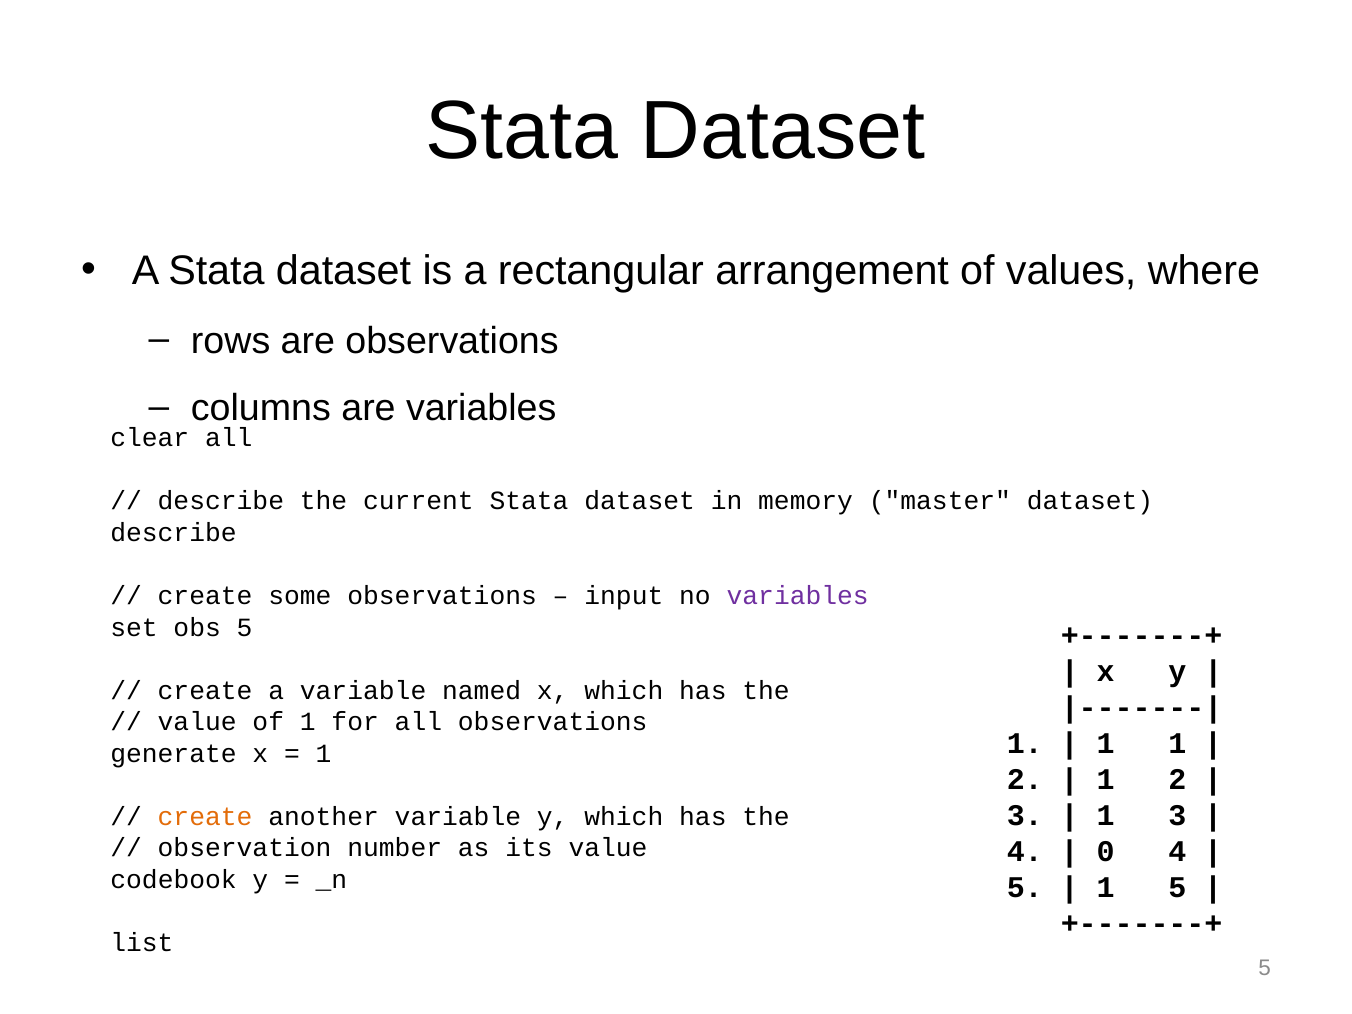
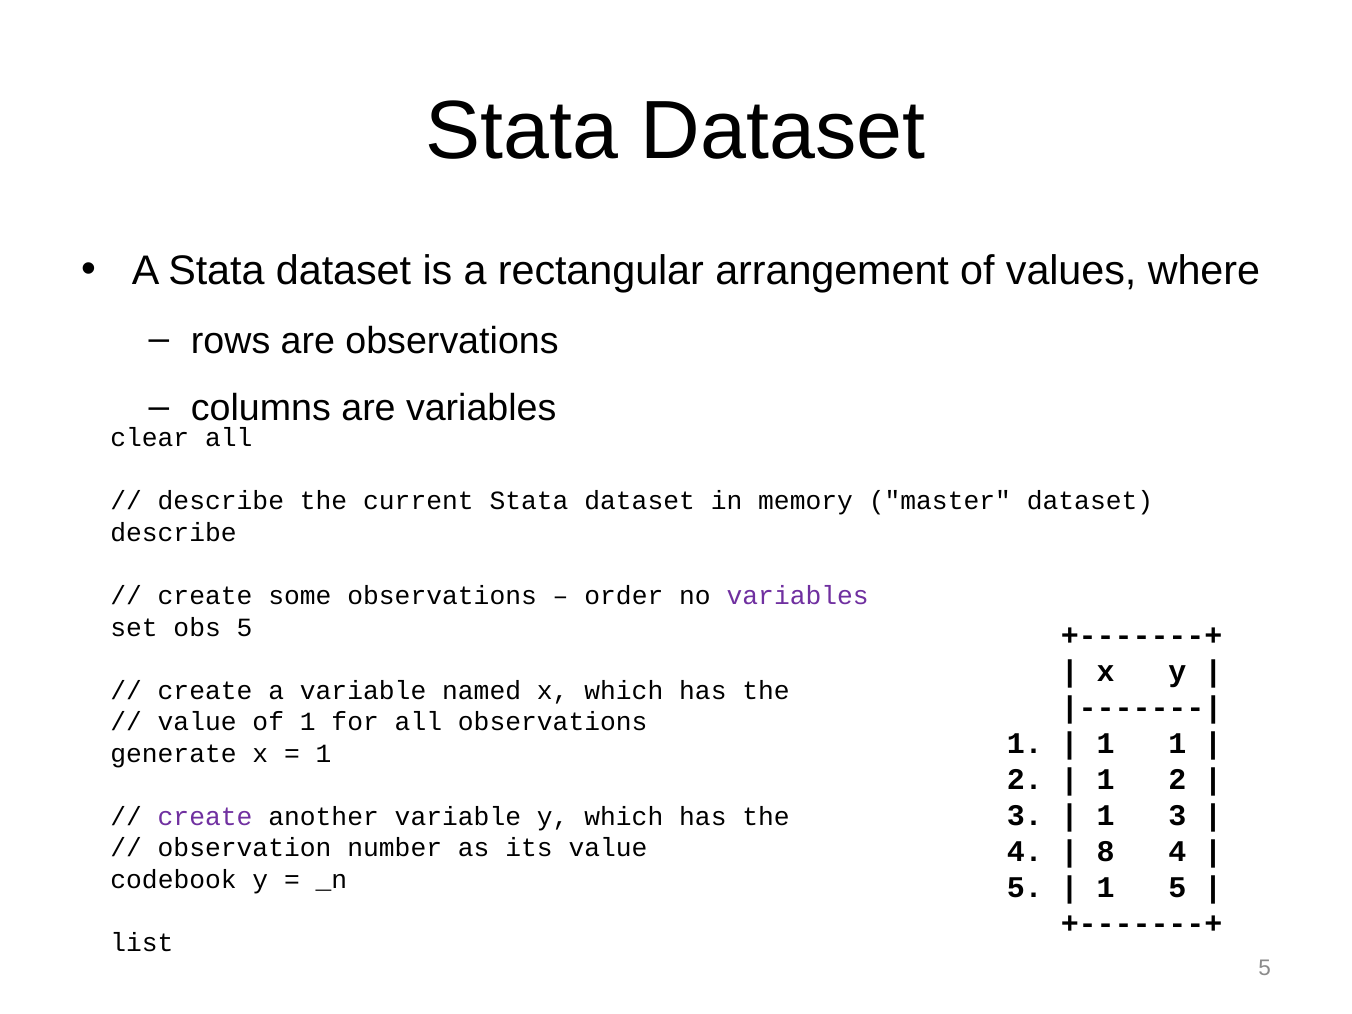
input: input -> order
create at (205, 817) colour: orange -> purple
0: 0 -> 8
